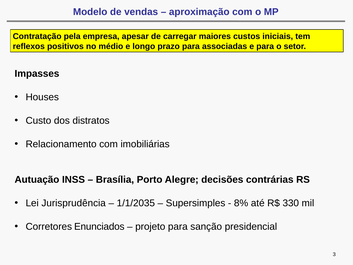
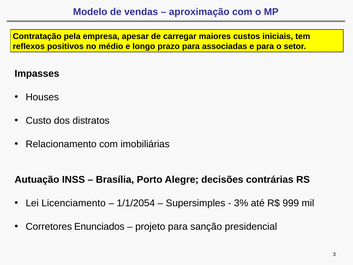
Jurisprudência: Jurisprudência -> Licenciamento
1/1/2035: 1/1/2035 -> 1/1/2054
8%: 8% -> 3%
330: 330 -> 999
